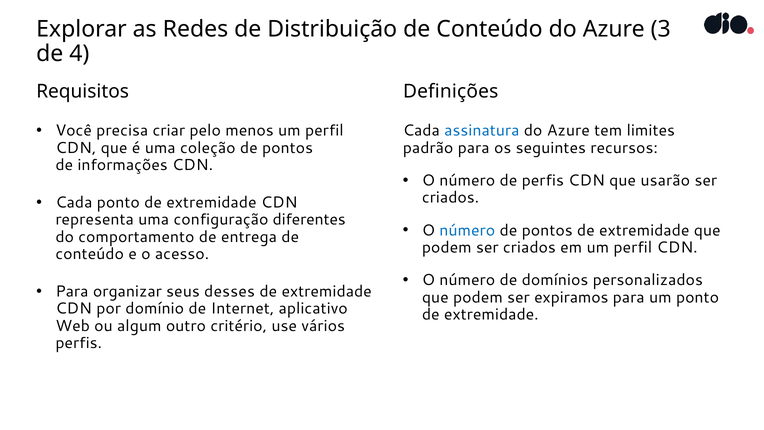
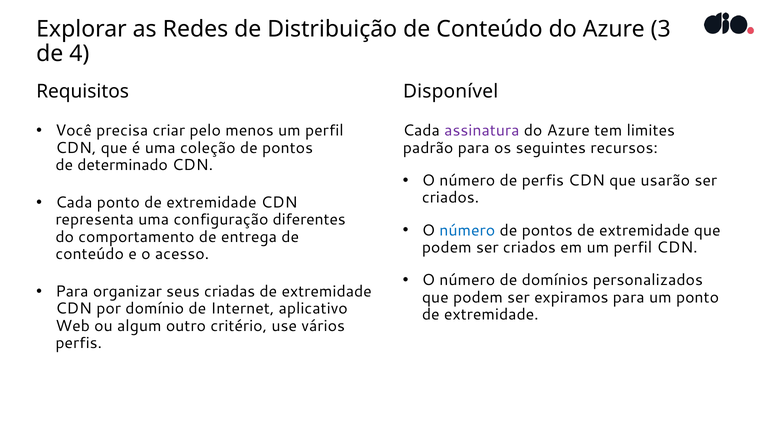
Definições: Definições -> Disponível
assinatura colour: blue -> purple
informações: informações -> determinado
desses: desses -> criadas
